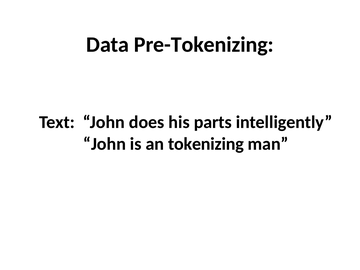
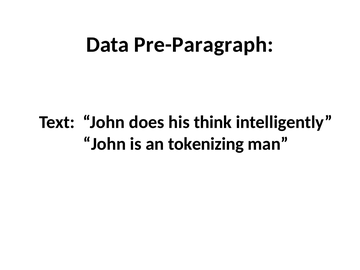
Pre-Tokenizing: Pre-Tokenizing -> Pre-Paragraph
parts: parts -> think
